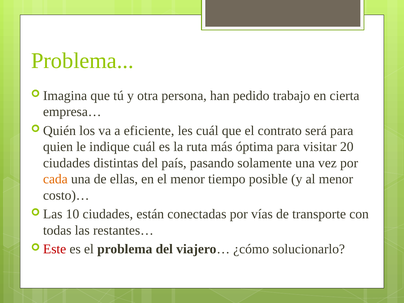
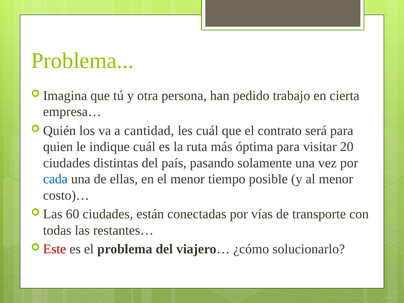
eficiente: eficiente -> cantidad
cada colour: orange -> blue
10: 10 -> 60
